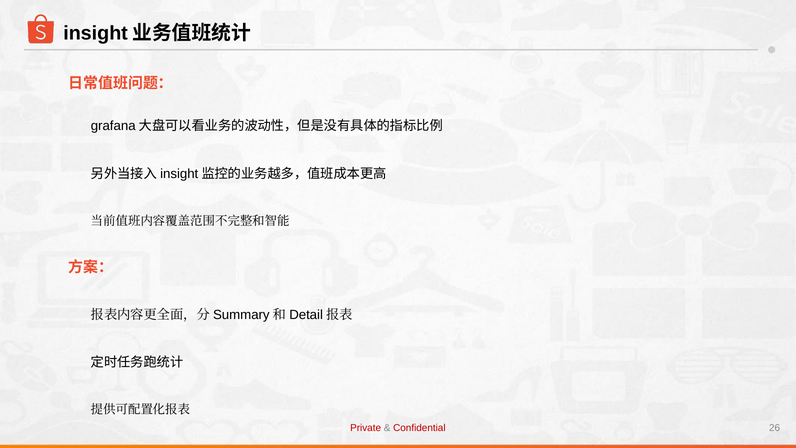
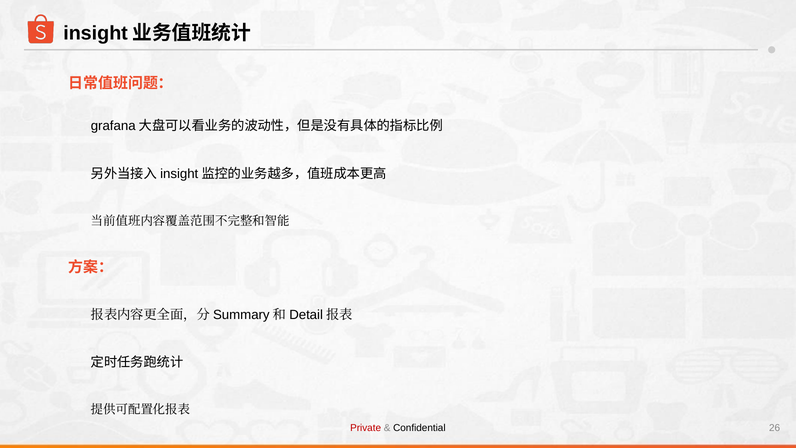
Confidential colour: red -> black
